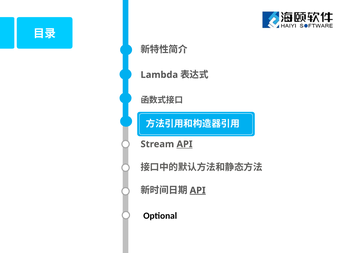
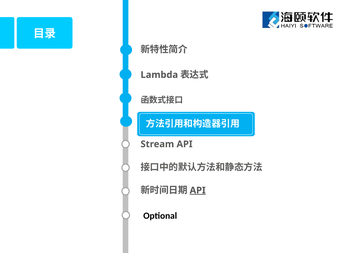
API at (185, 144) underline: present -> none
